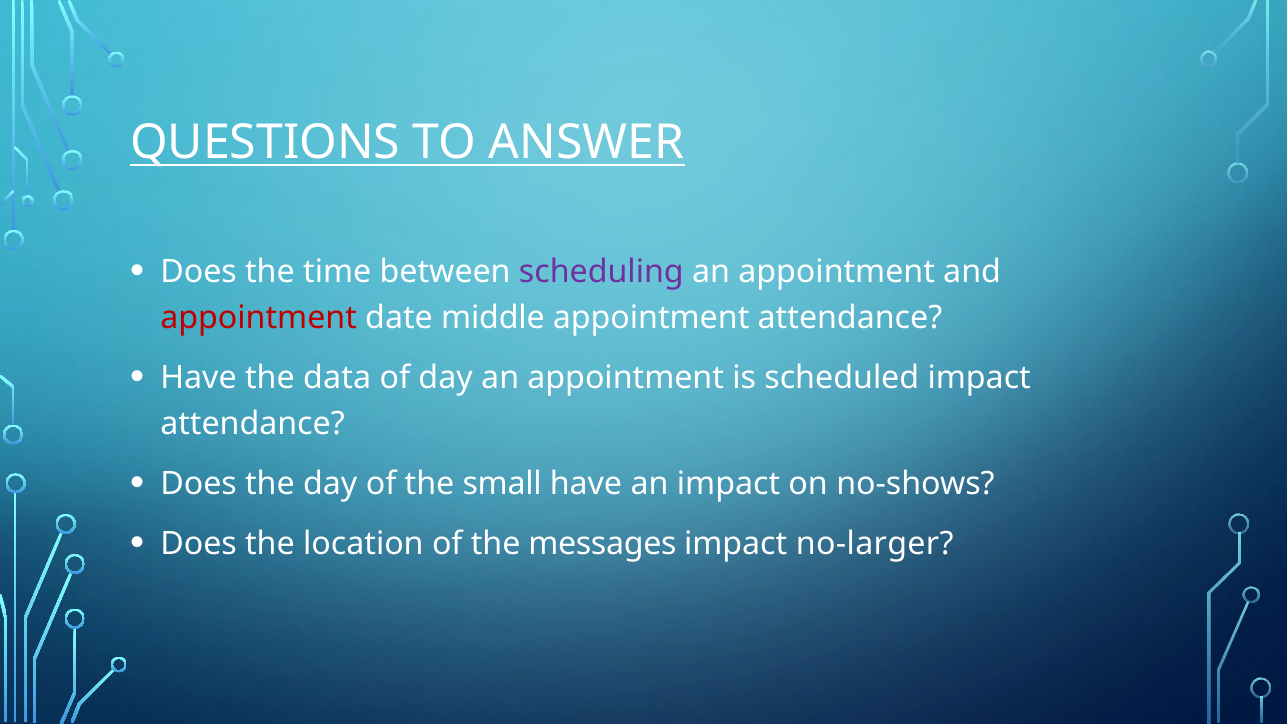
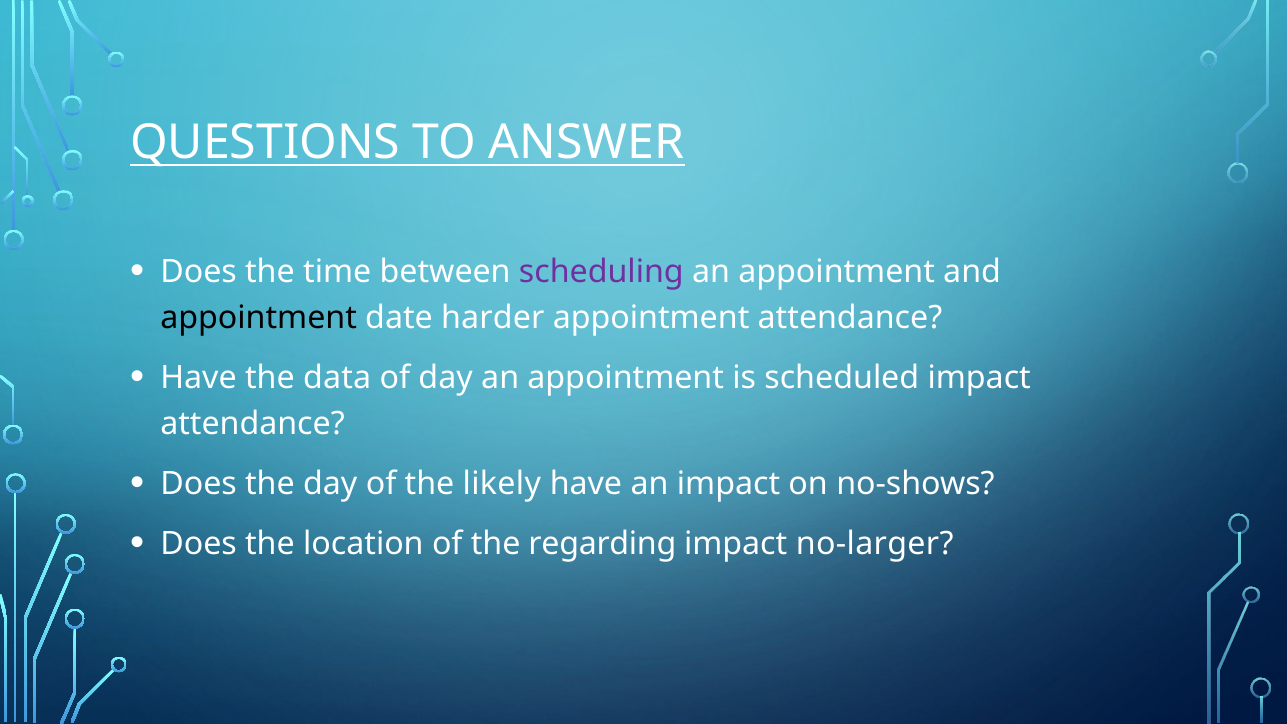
appointment at (259, 318) colour: red -> black
middle: middle -> harder
small: small -> likely
messages: messages -> regarding
